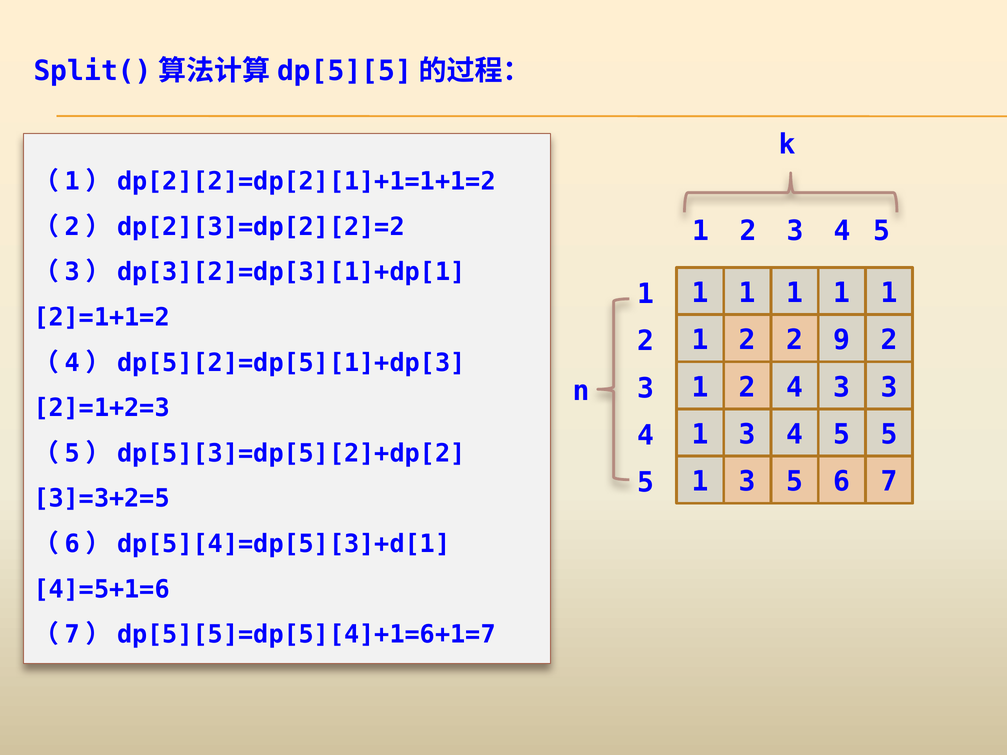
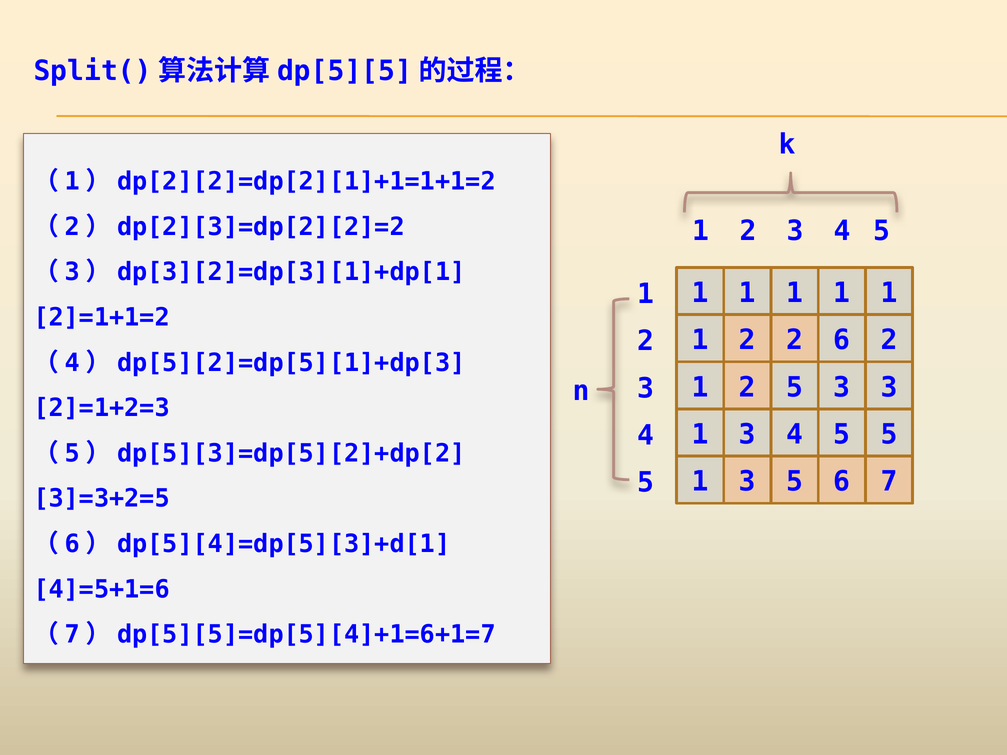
9 at (842, 340): 9 -> 6
4 at (795, 387): 4 -> 5
